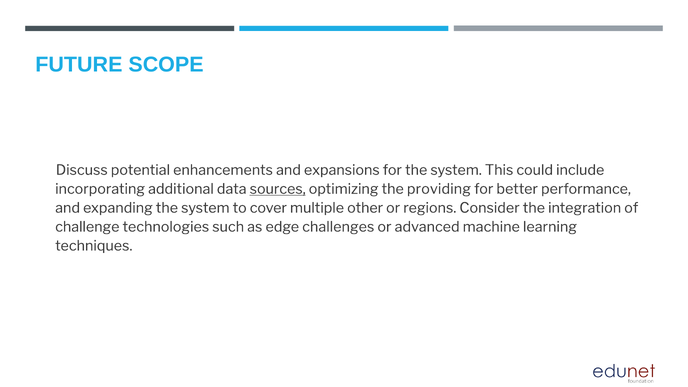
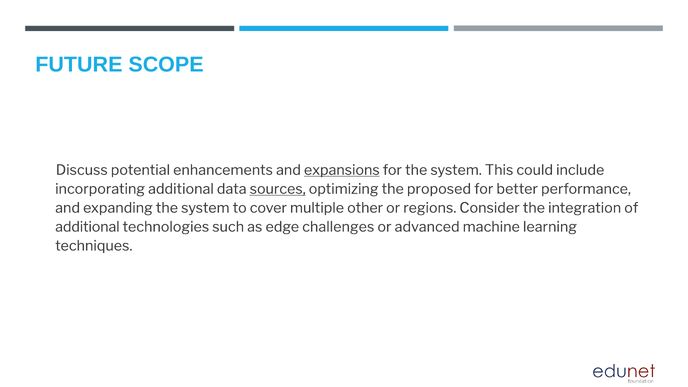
expansions underline: none -> present
providing: providing -> proposed
challenge at (87, 227): challenge -> additional
